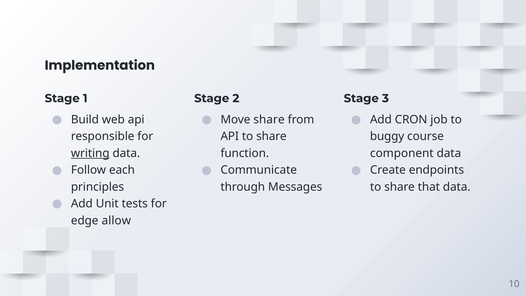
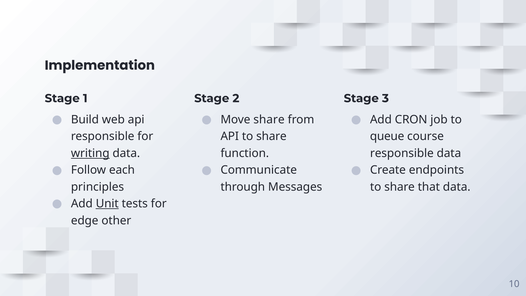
buggy: buggy -> queue
component at (402, 153): component -> responsible
Unit underline: none -> present
allow: allow -> other
